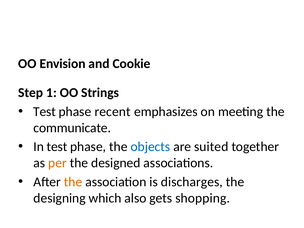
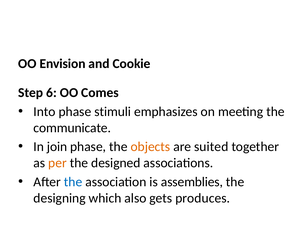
1: 1 -> 6
Strings: Strings -> Comes
Test at (45, 112): Test -> Into
recent: recent -> stimuli
In test: test -> join
objects colour: blue -> orange
the at (73, 182) colour: orange -> blue
discharges: discharges -> assemblies
shopping: shopping -> produces
